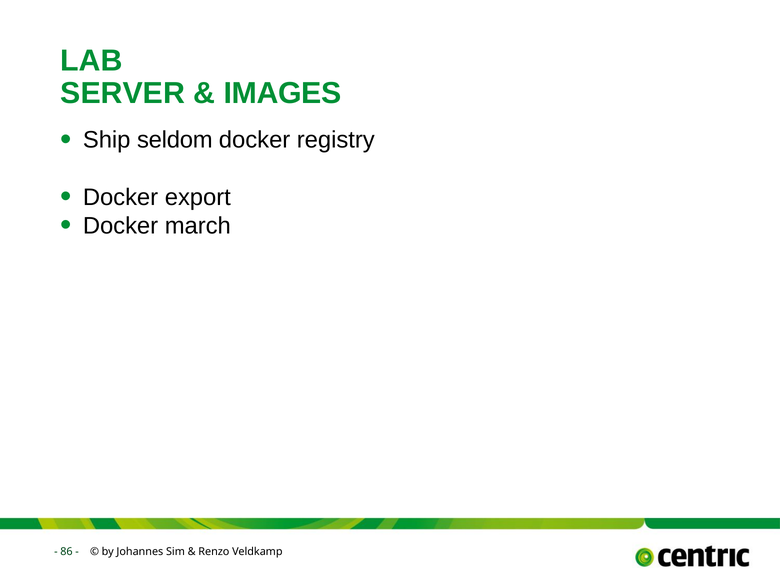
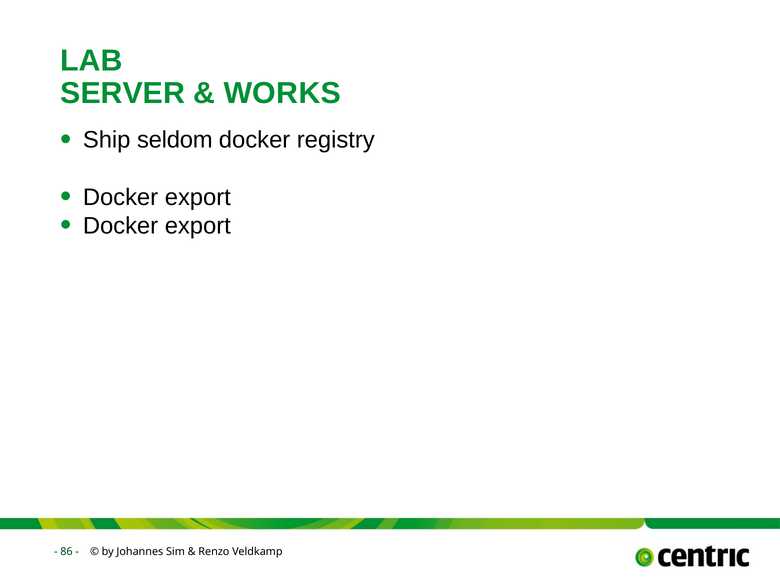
IMAGES: IMAGES -> WORKS
march at (198, 226): march -> export
